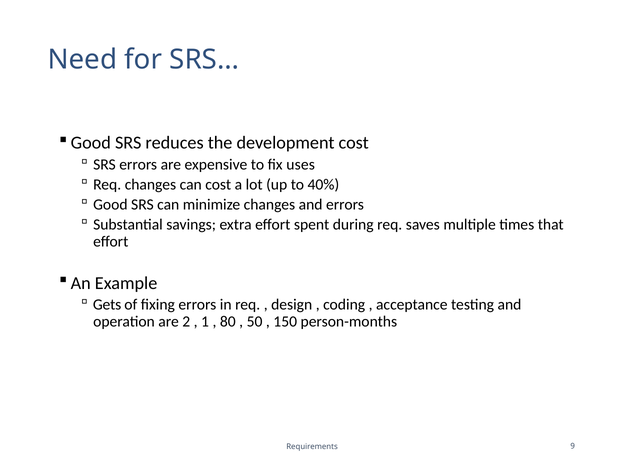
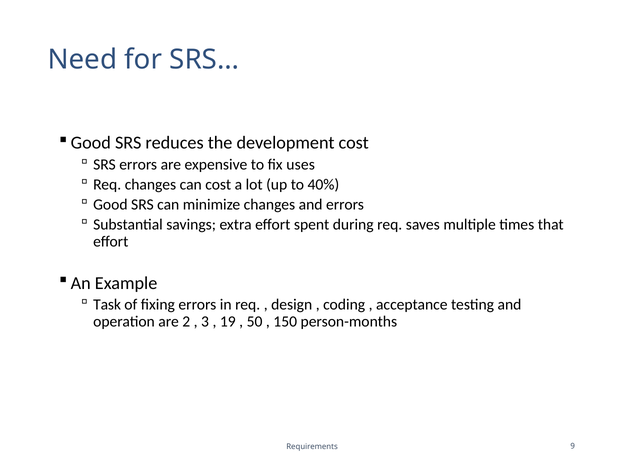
Gets: Gets -> Task
1: 1 -> 3
80: 80 -> 19
